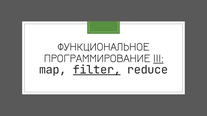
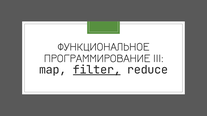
III underline: present -> none
